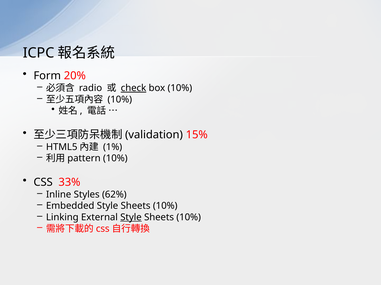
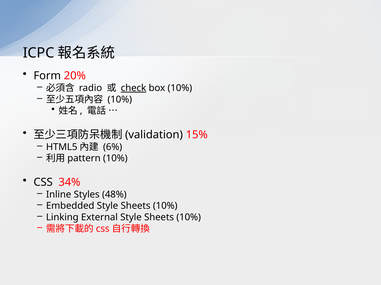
1%: 1% -> 6%
33%: 33% -> 34%
62%: 62% -> 48%
Style at (131, 218) underline: present -> none
